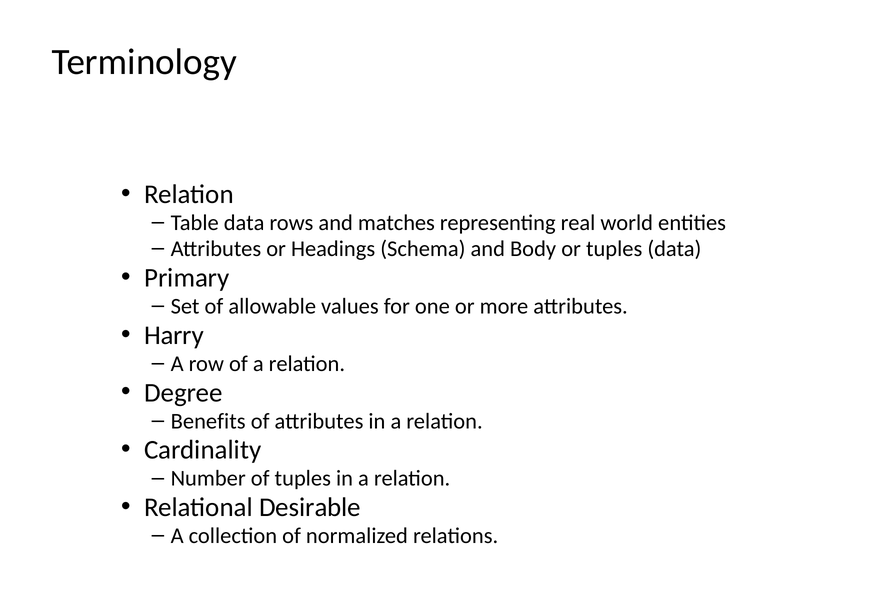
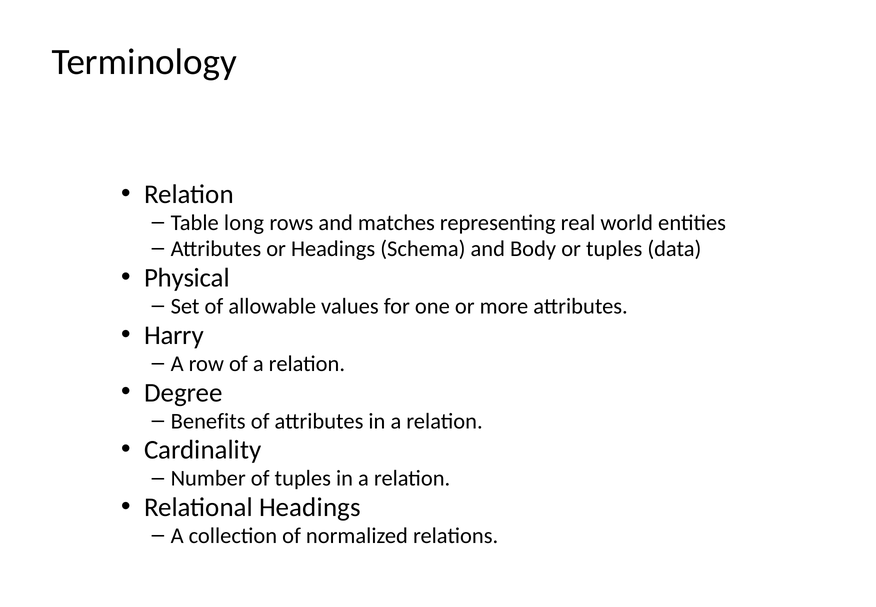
Table data: data -> long
Primary: Primary -> Physical
Relational Desirable: Desirable -> Headings
